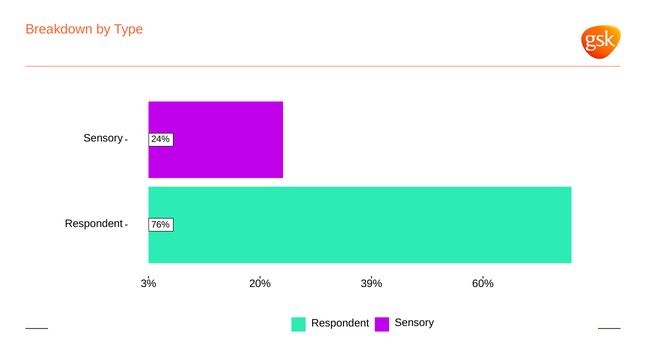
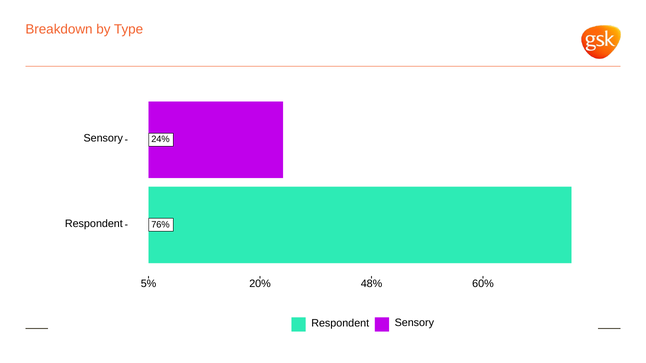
3%: 3% -> 5%
39%: 39% -> 48%
